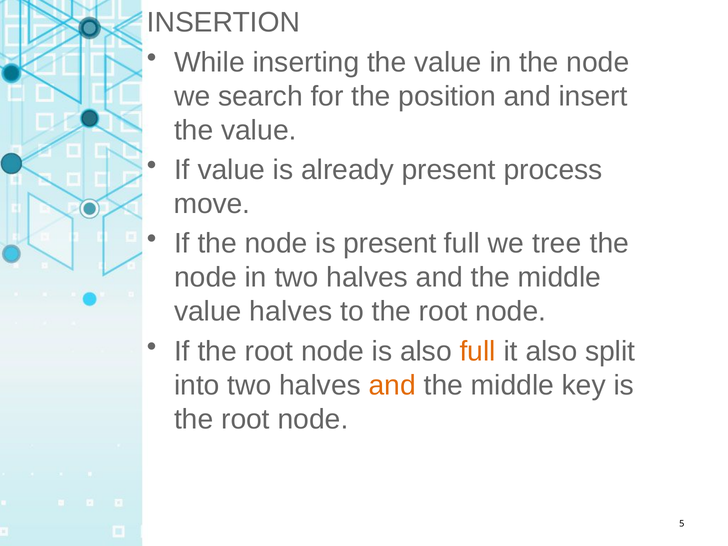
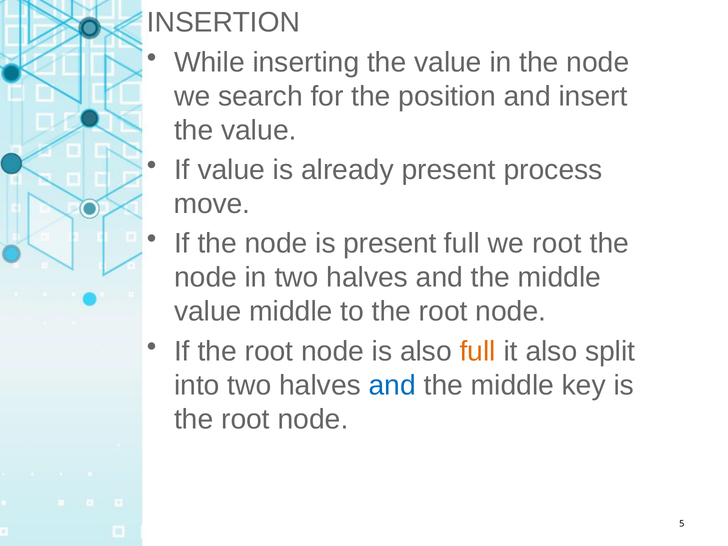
we tree: tree -> root
value halves: halves -> middle
and at (392, 385) colour: orange -> blue
